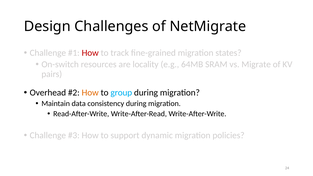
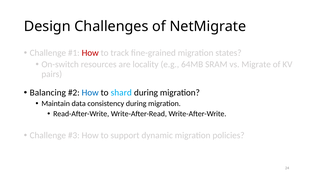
Overhead: Overhead -> Balancing
How at (90, 93) colour: orange -> blue
group: group -> shard
